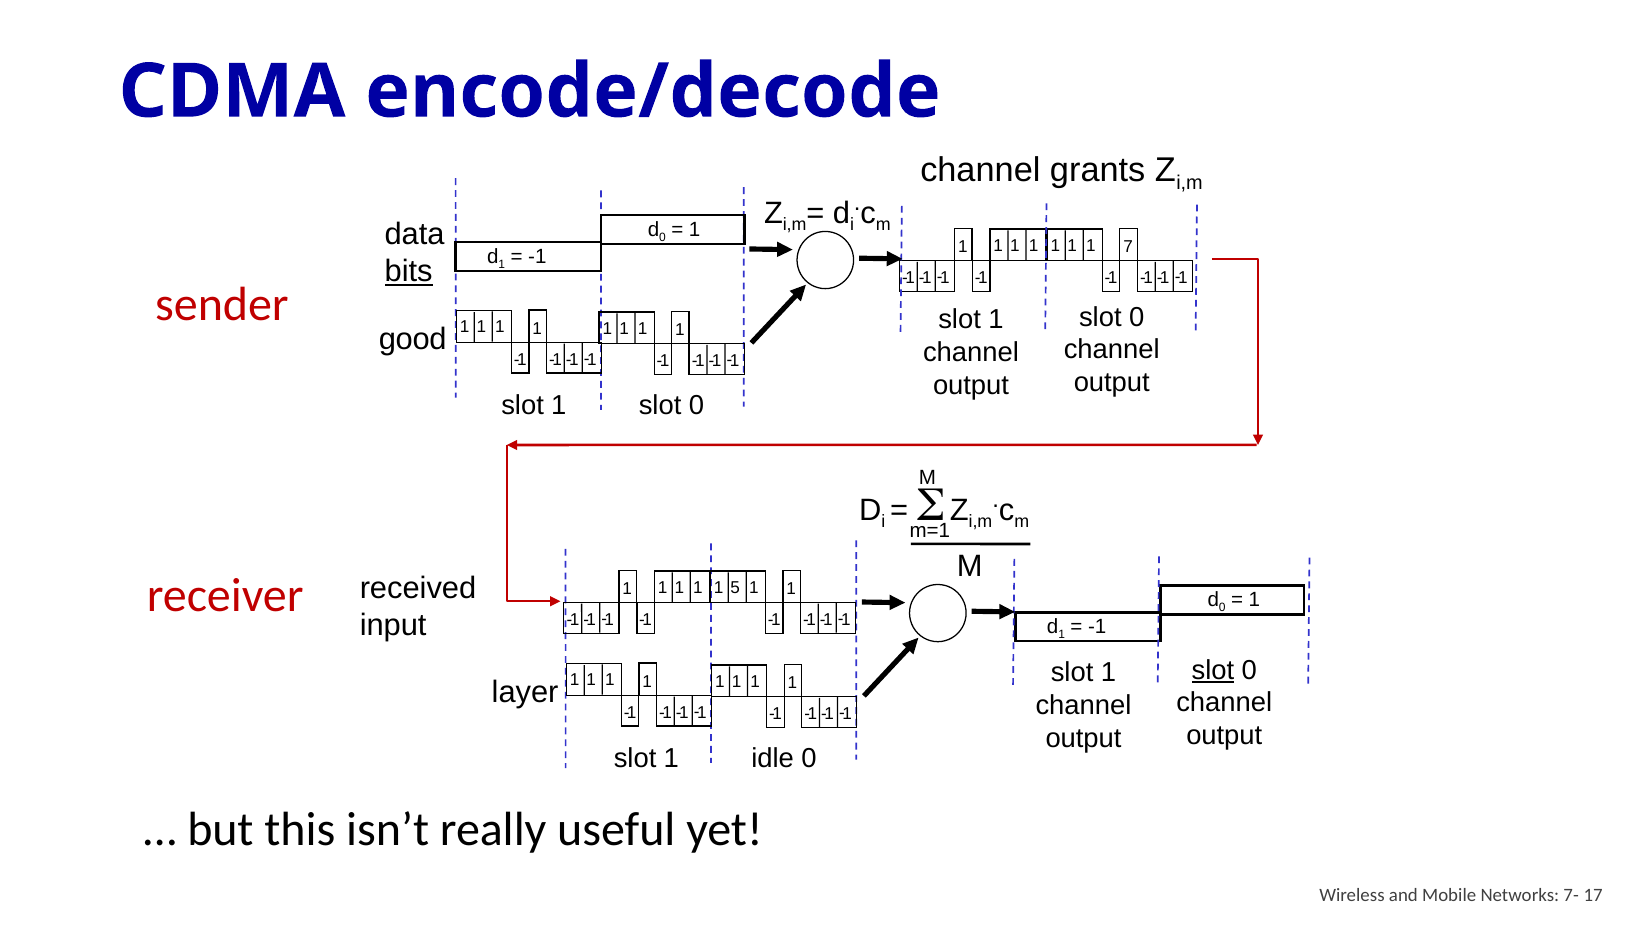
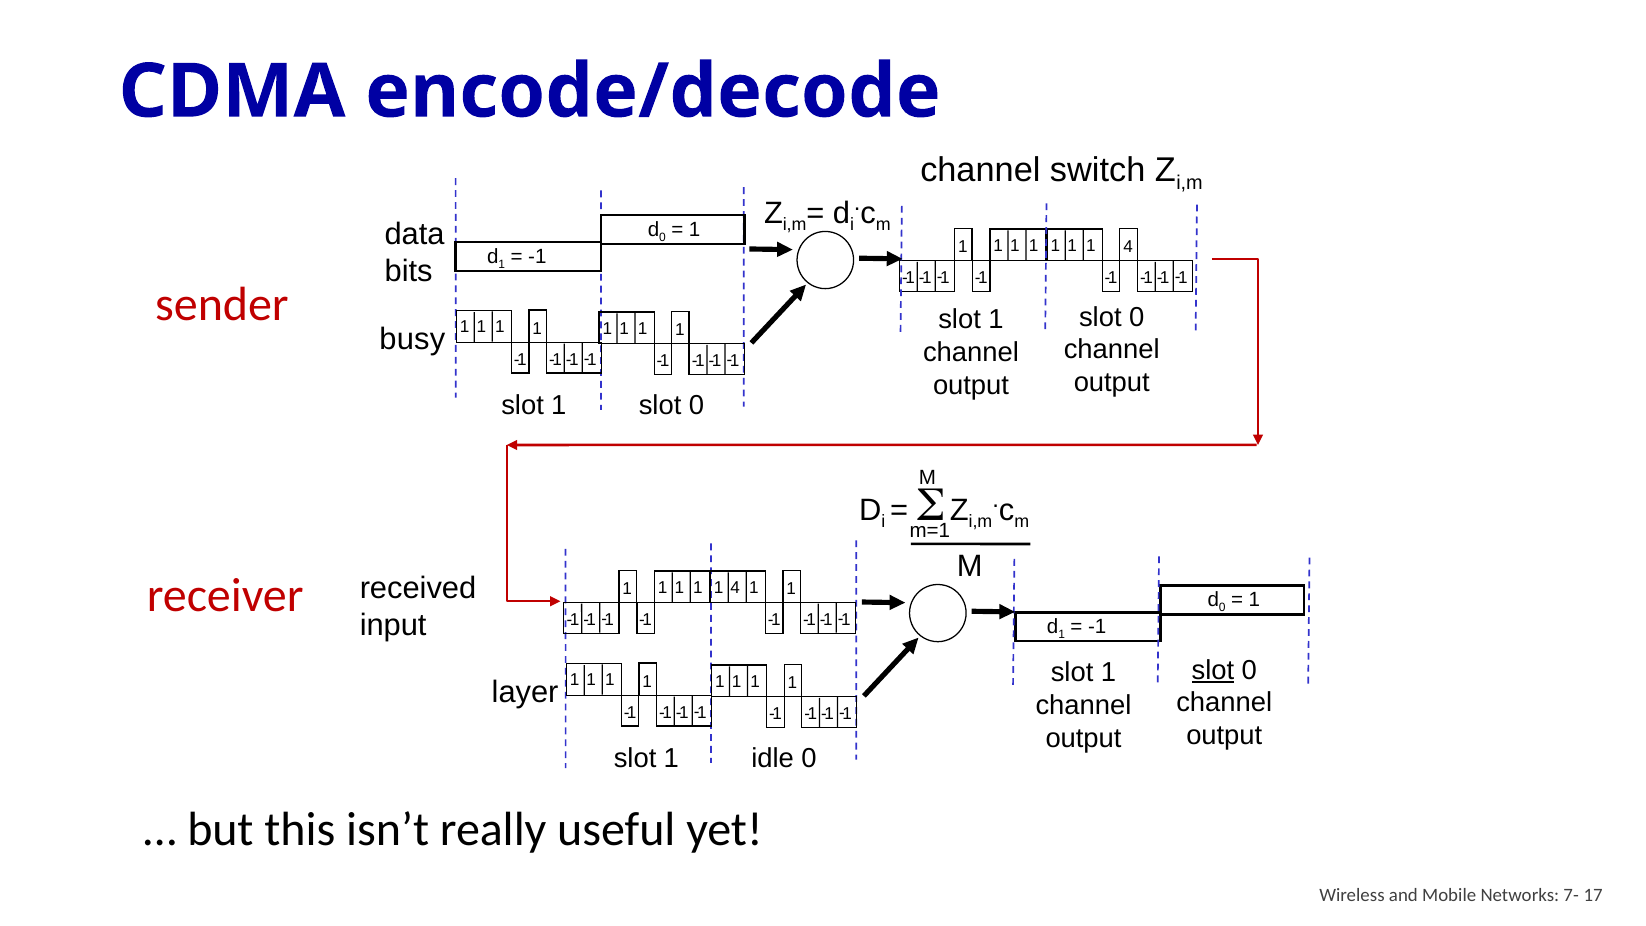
grants: grants -> switch
1 1 7: 7 -> 4
bits underline: present -> none
good: good -> busy
5 at (735, 587): 5 -> 4
